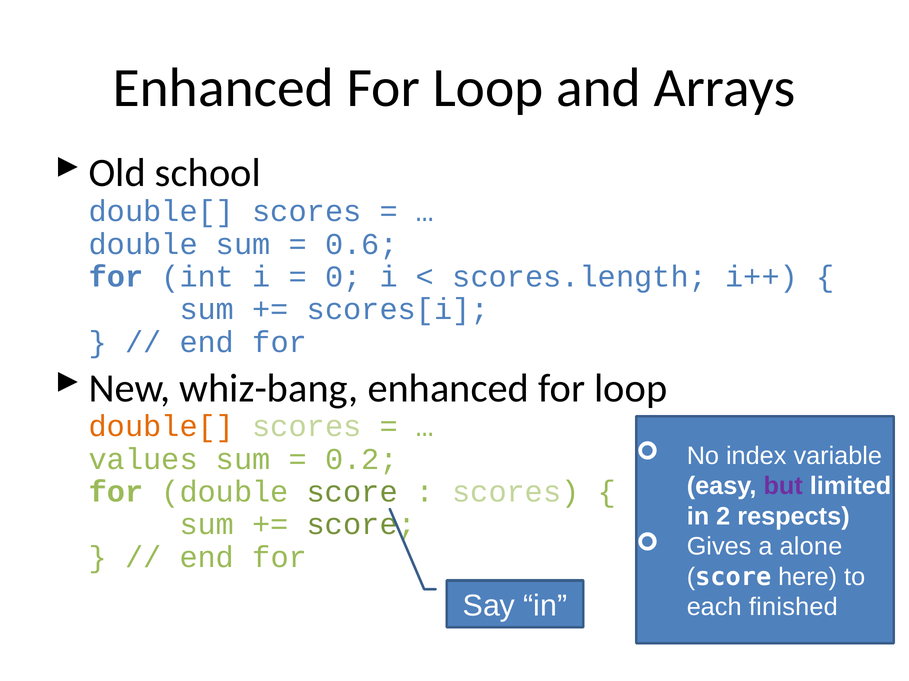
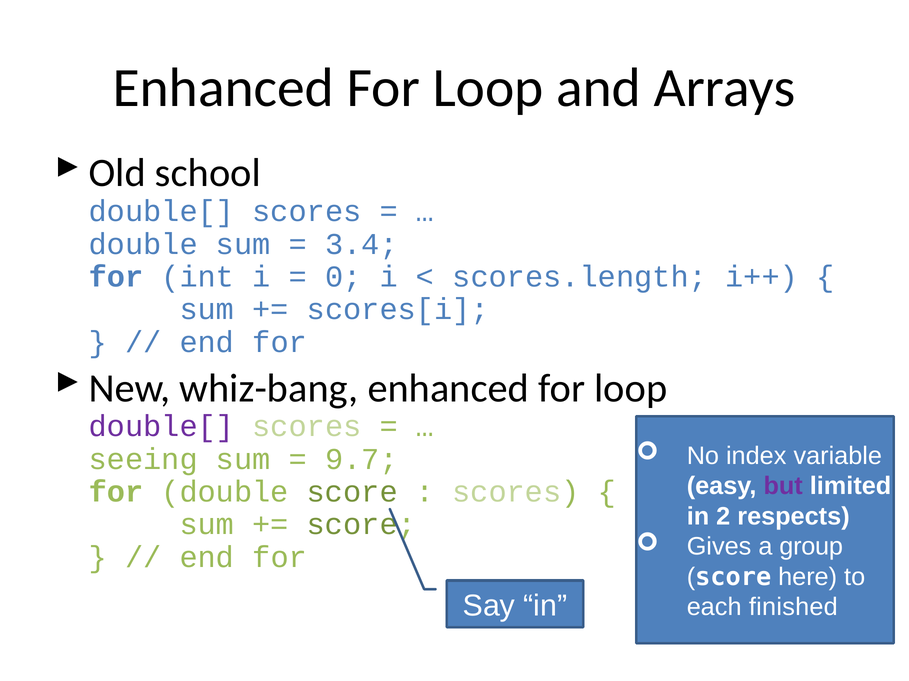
0.6: 0.6 -> 3.4
double[ at (161, 427) colour: orange -> purple
values: values -> seeing
0.2: 0.2 -> 9.7
alone: alone -> group
